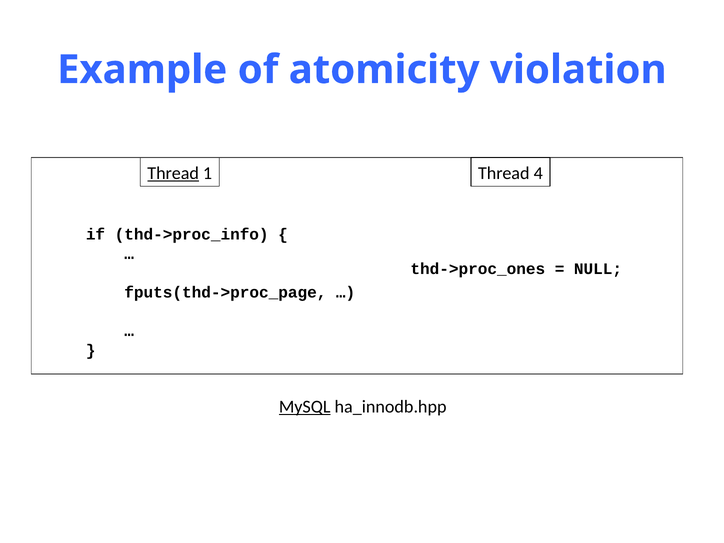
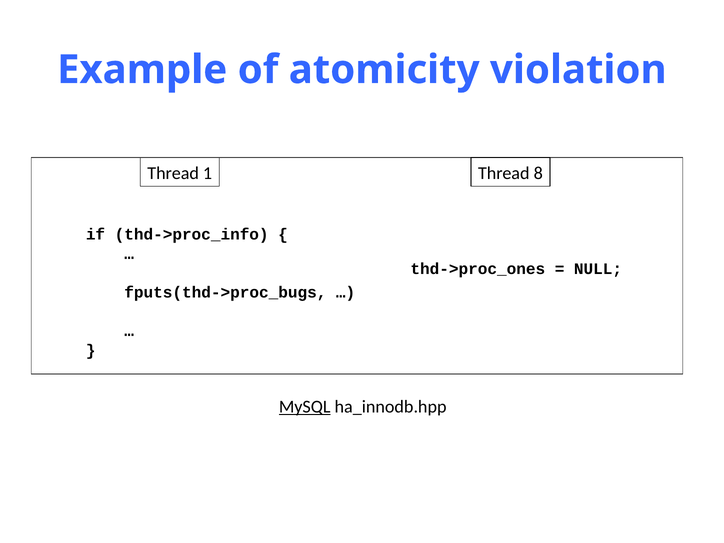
Thread at (173, 173) underline: present -> none
4: 4 -> 8
fputs(thd->proc_page: fputs(thd->proc_page -> fputs(thd->proc_bugs
